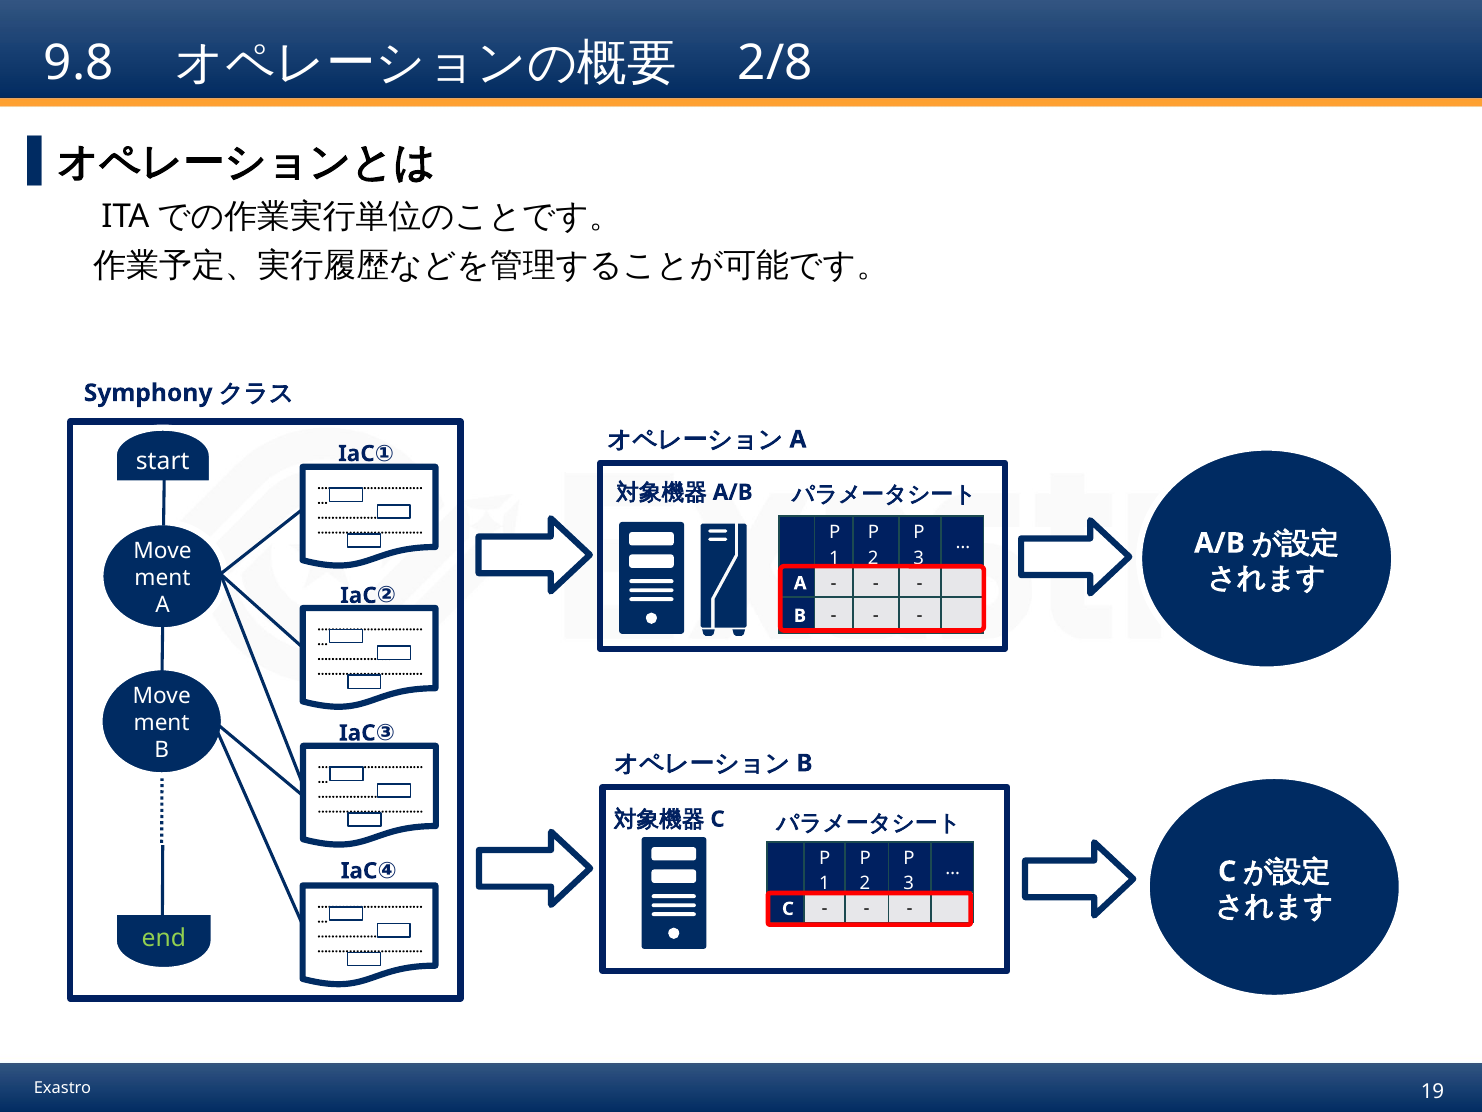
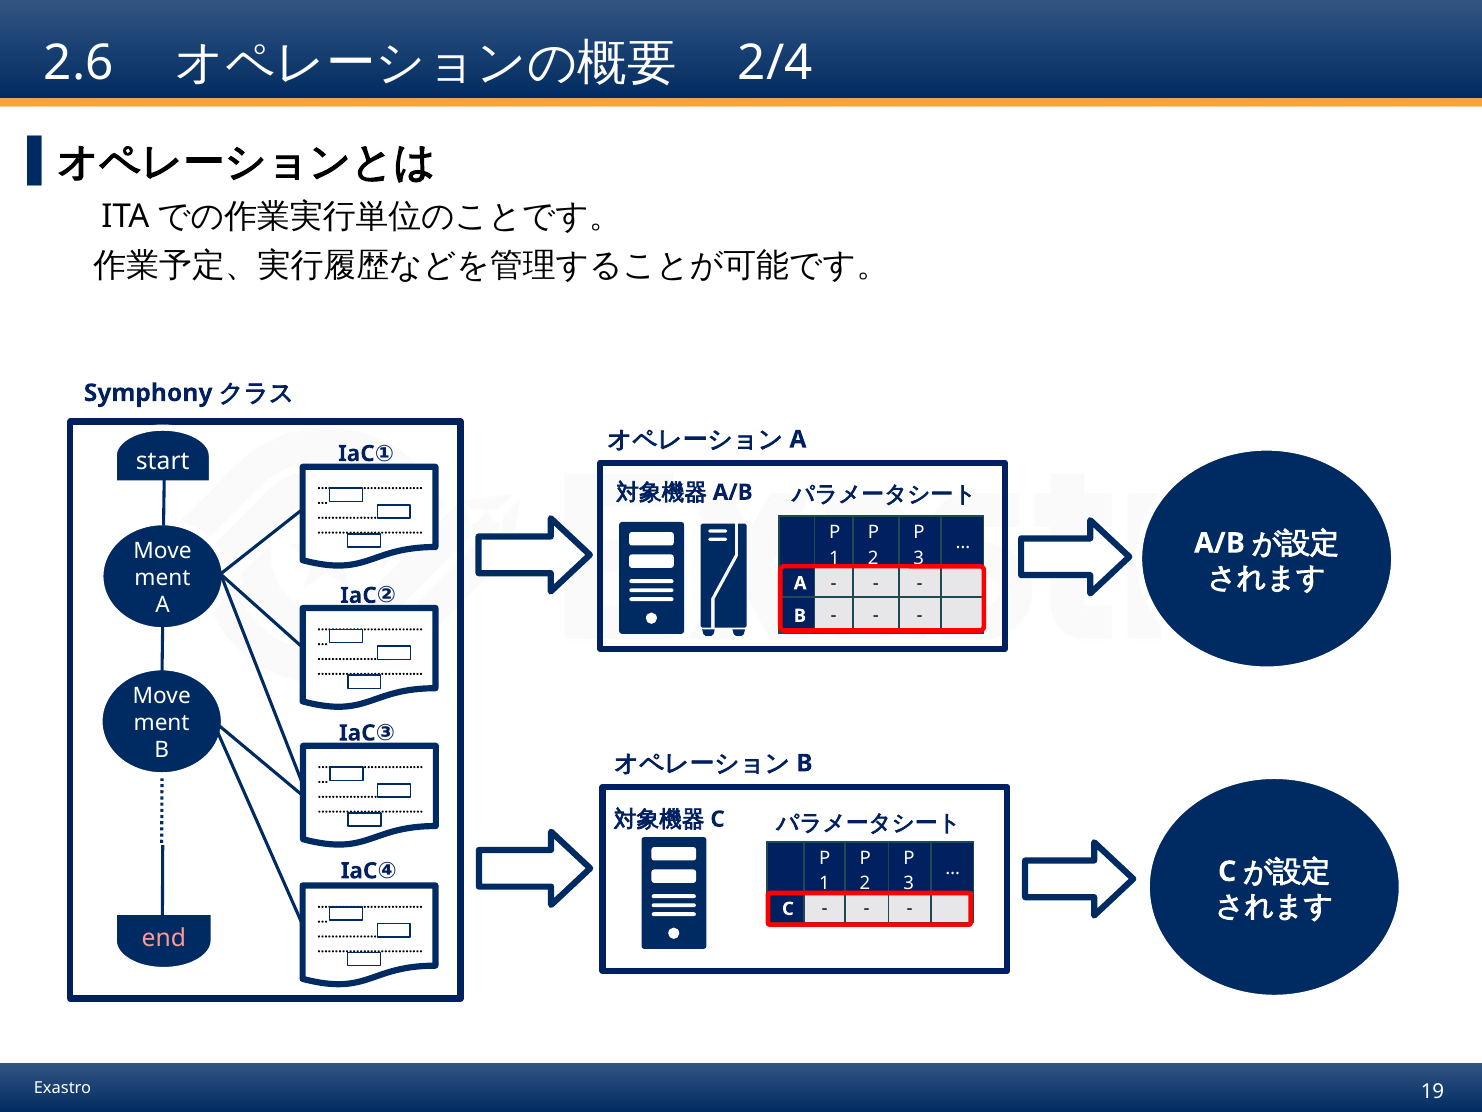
9.8: 9.8 -> 2.6
2/8: 2/8 -> 2/4
end colour: light green -> pink
